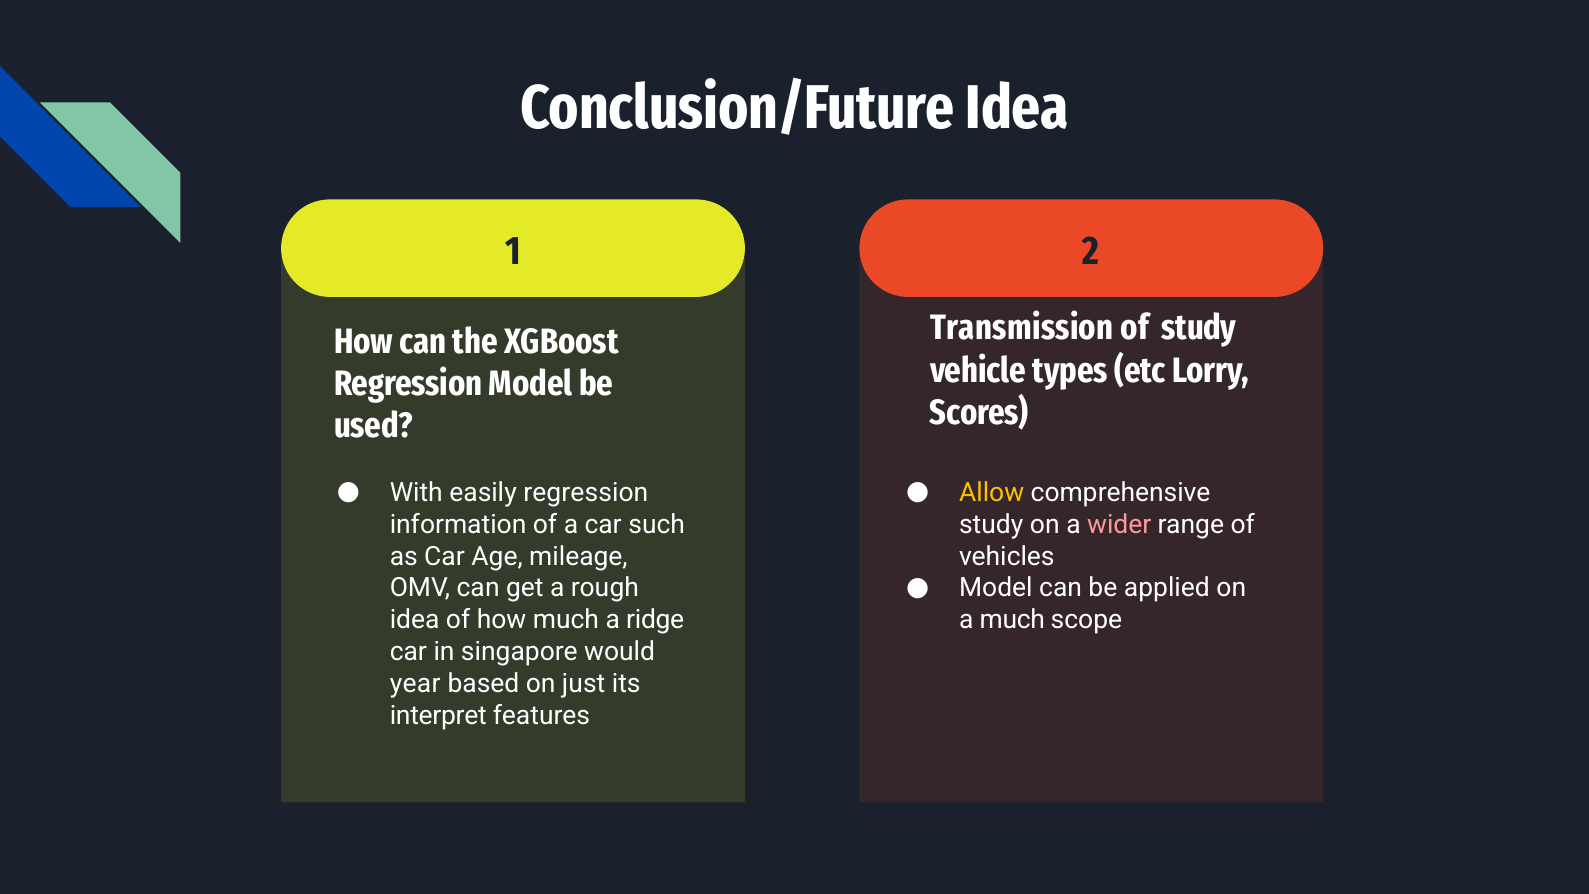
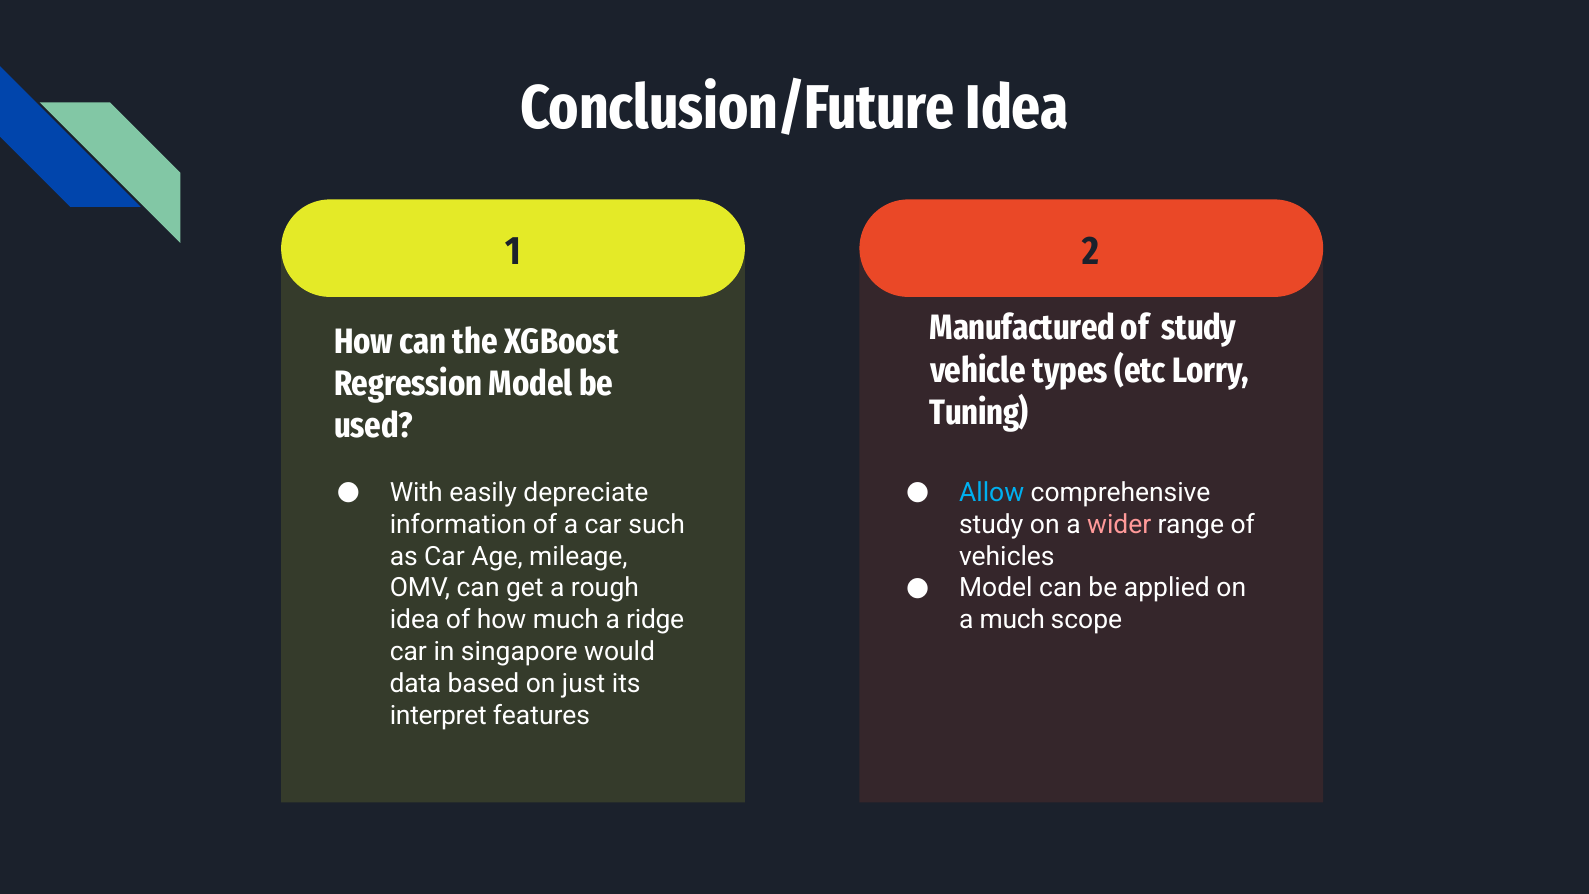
Transmission: Transmission -> Manufactured
Scores: Scores -> Tuning
easily regression: regression -> depreciate
Allow colour: yellow -> light blue
year: year -> data
